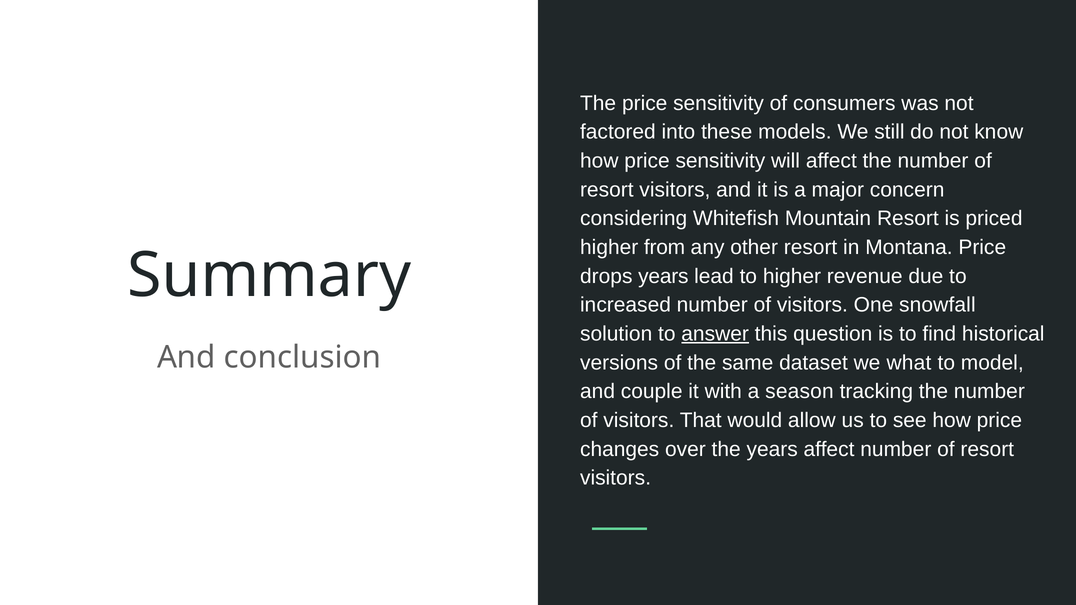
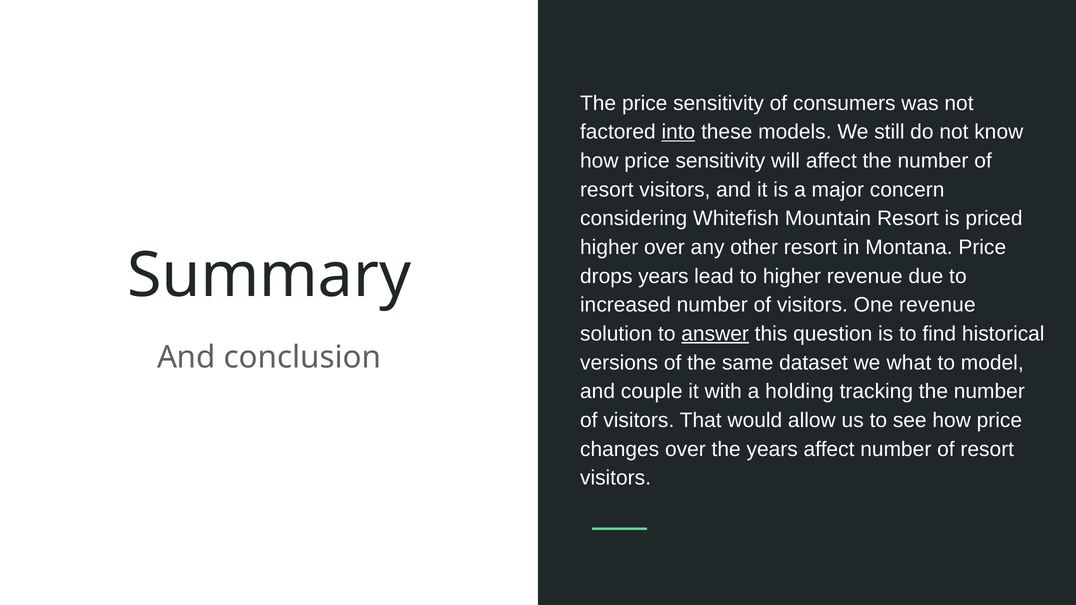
into underline: none -> present
higher from: from -> over
One snowfall: snowfall -> revenue
season: season -> holding
